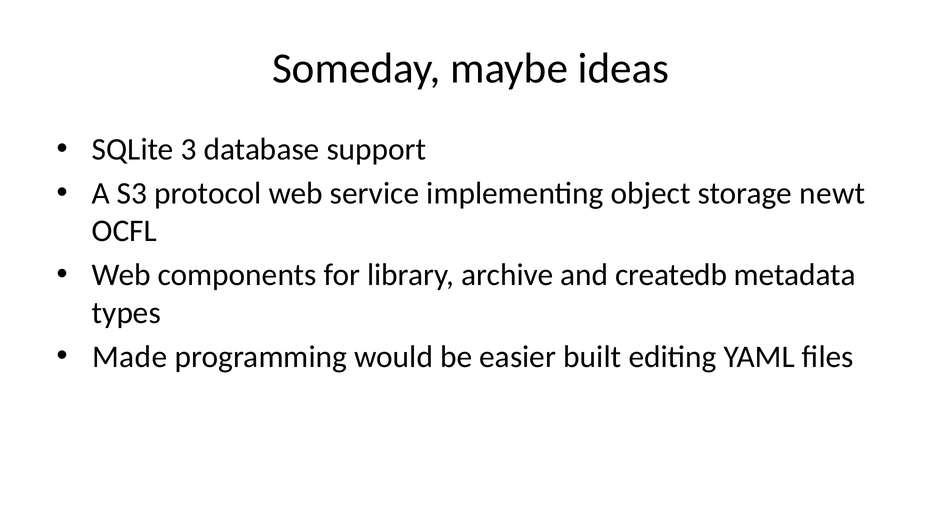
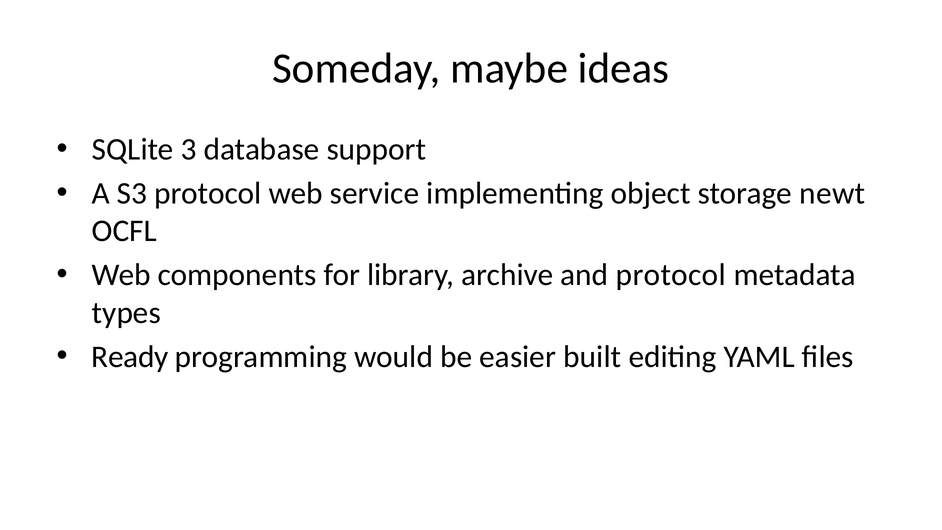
and createdb: createdb -> protocol
Made: Made -> Ready
